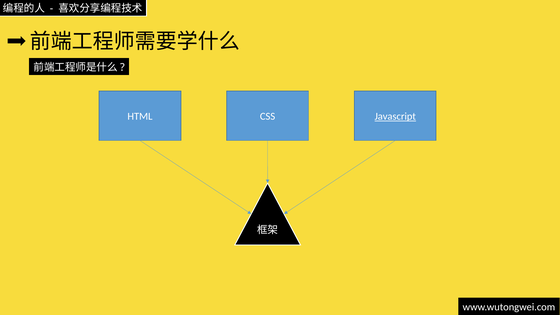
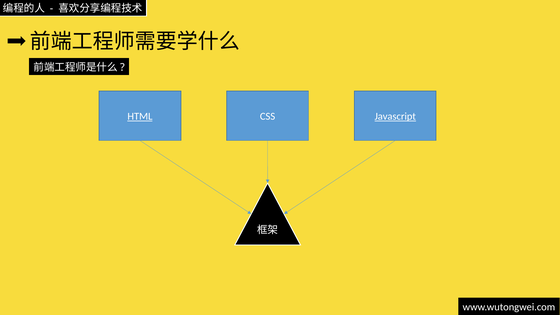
HTML underline: none -> present
